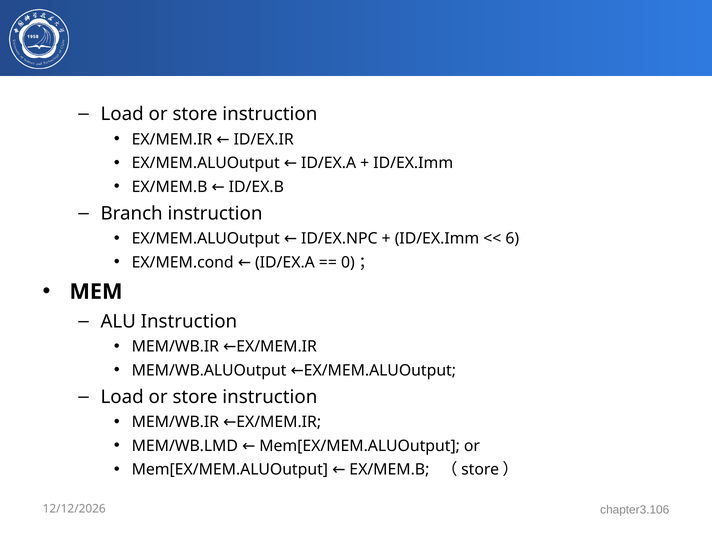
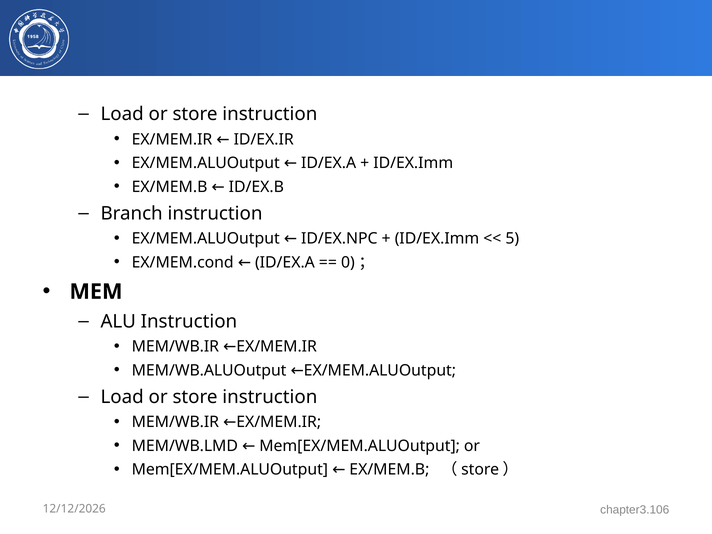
6: 6 -> 5
